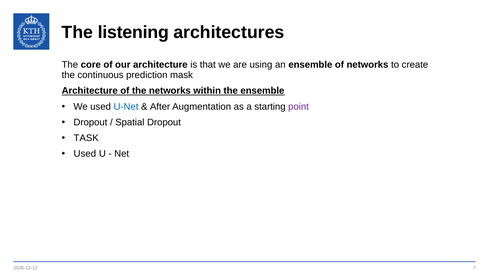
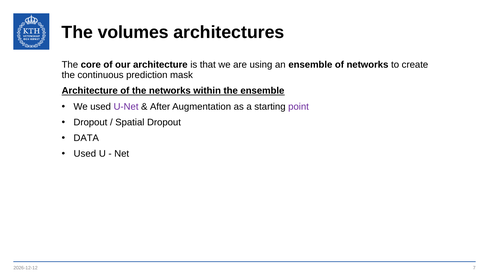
listening: listening -> volumes
U-Net colour: blue -> purple
TASK: TASK -> DATA
